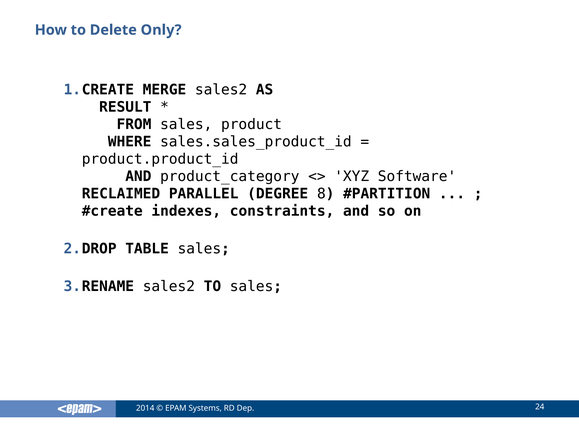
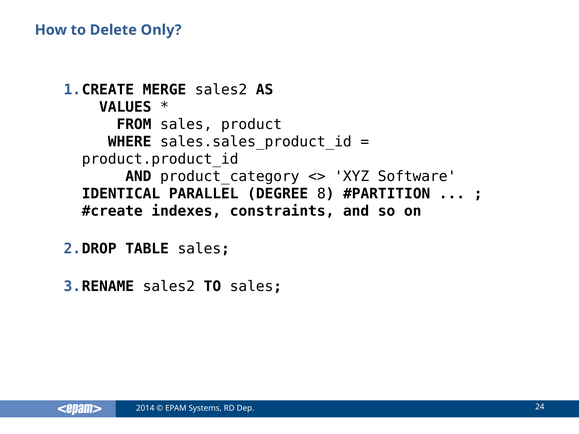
RESULT: RESULT -> VALUES
RECLAIMED: RECLAIMED -> IDENTICAL
